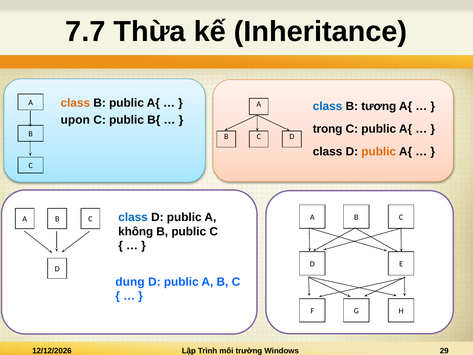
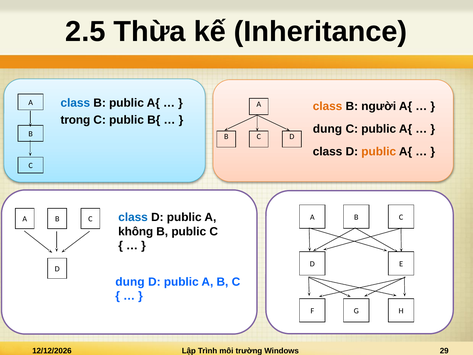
7.7: 7.7 -> 2.5
class at (75, 103) colour: orange -> blue
class at (328, 106) colour: blue -> orange
tương: tương -> người
upon: upon -> trong
trong at (328, 129): trong -> dung
